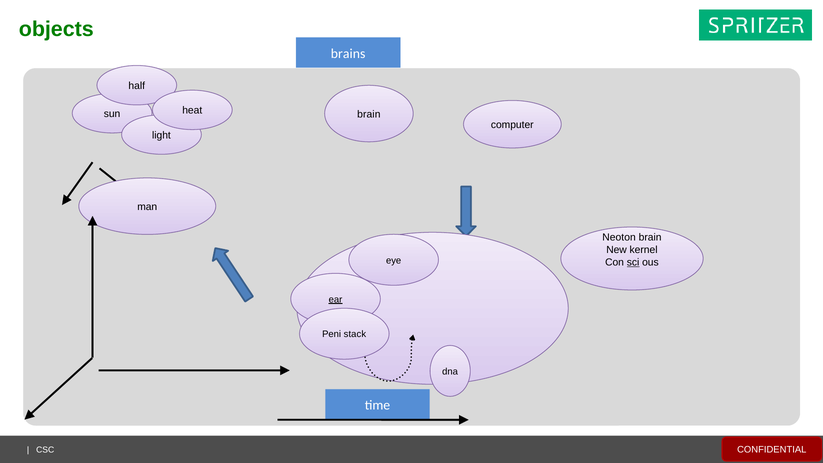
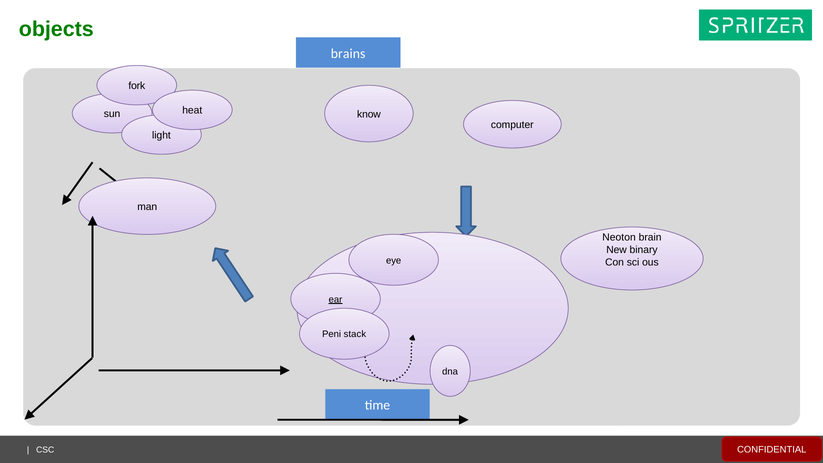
half: half -> fork
brain at (369, 114): brain -> know
kernel: kernel -> binary
sci underline: present -> none
